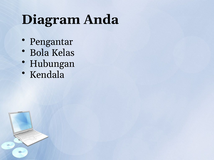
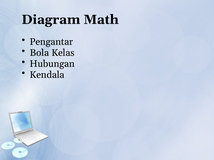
Anda: Anda -> Math
